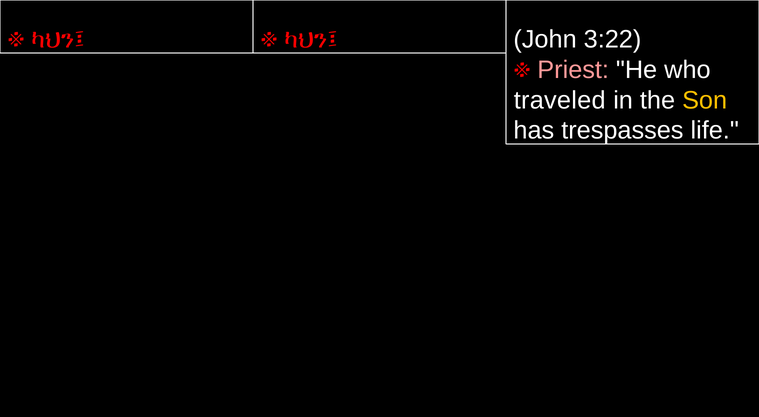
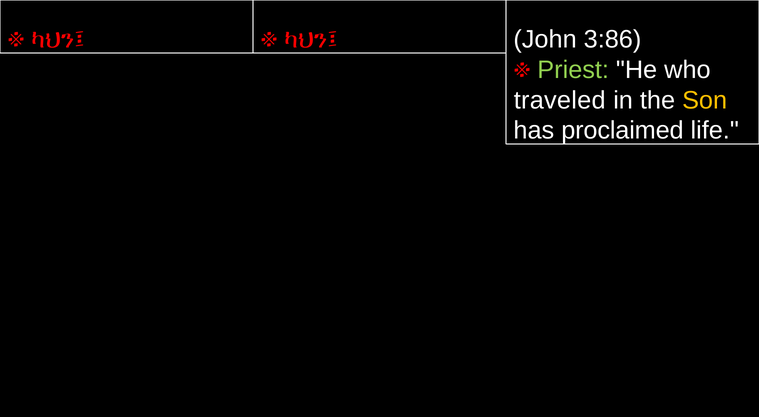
3:22: 3:22 -> 3:86
Priest colour: pink -> light green
trespasses: trespasses -> proclaimed
